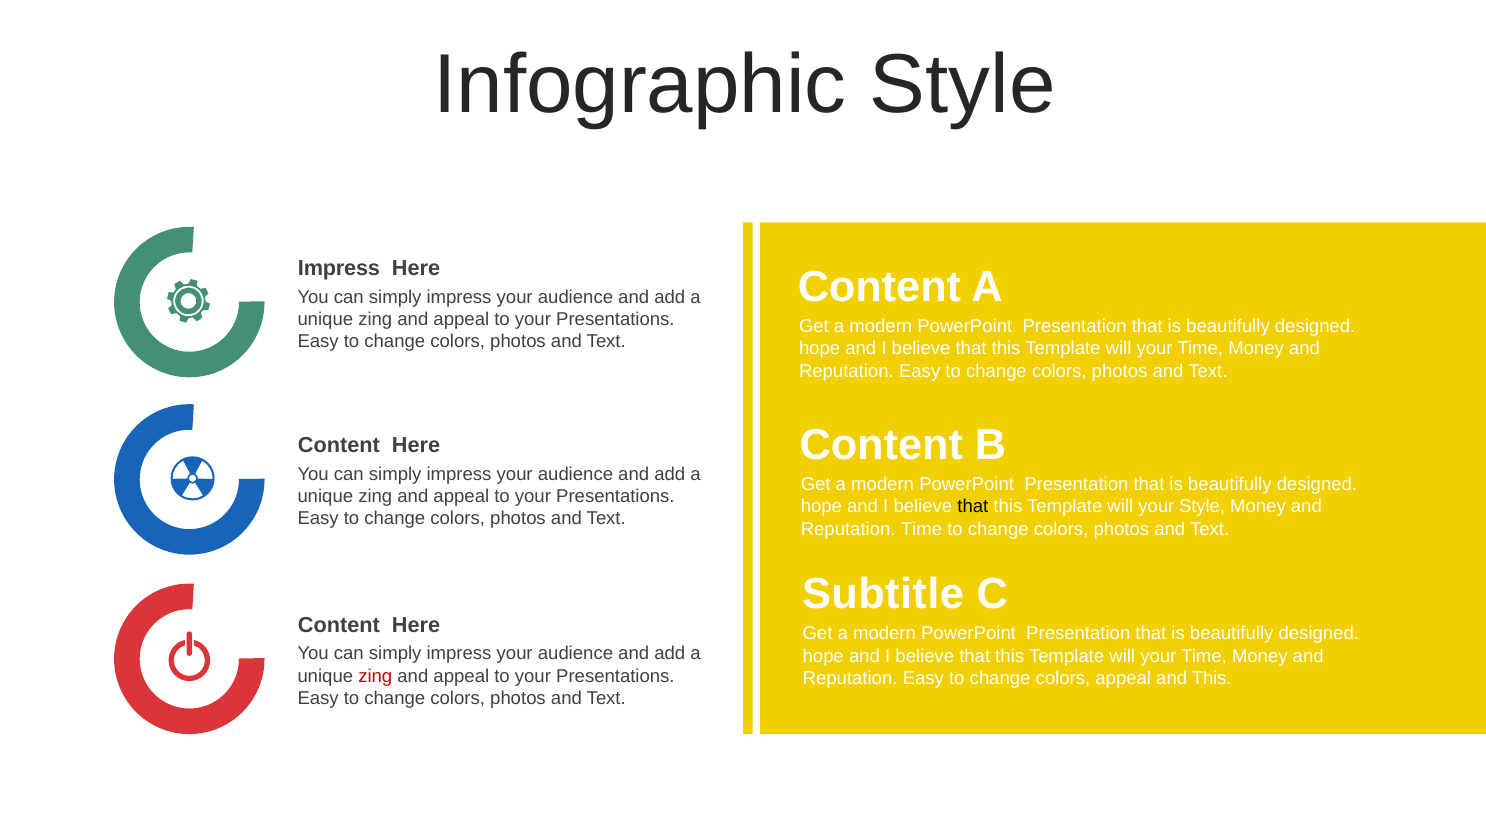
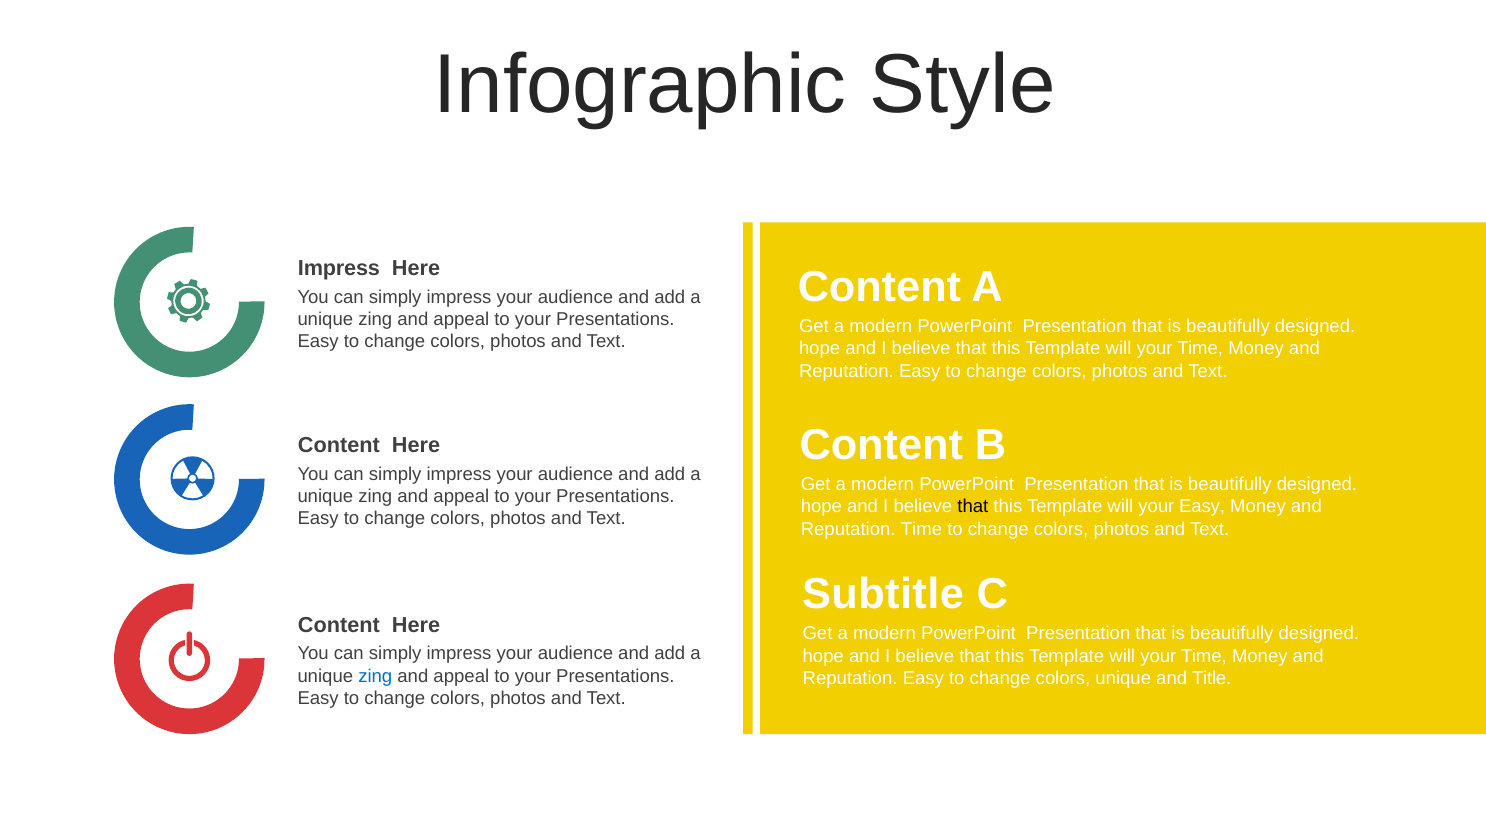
your Style: Style -> Easy
zing at (375, 676) colour: red -> blue
colors appeal: appeal -> unique
and This: This -> Title
